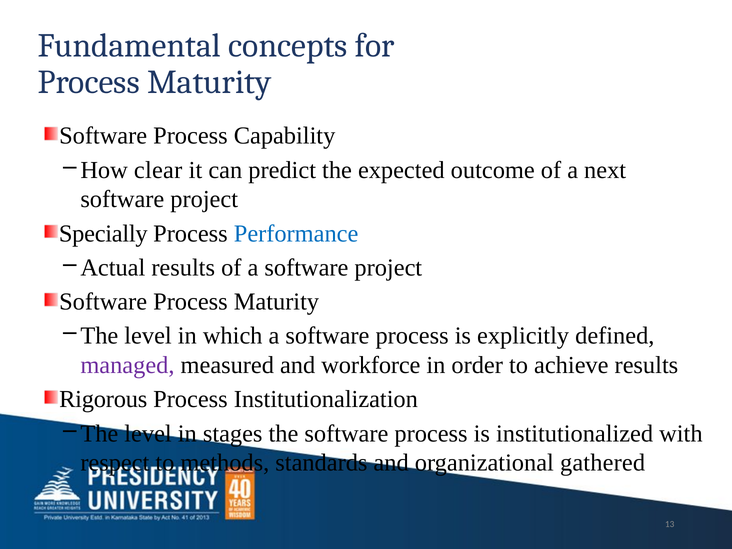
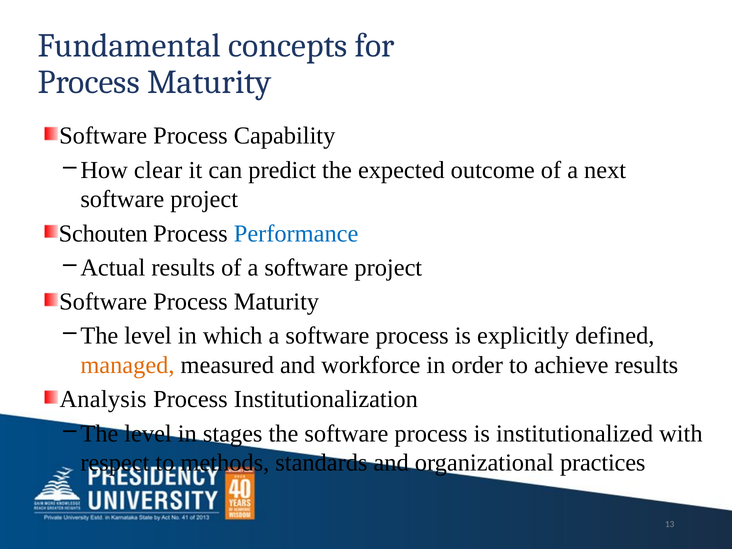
Specially: Specially -> Schouten
managed colour: purple -> orange
Rigorous: Rigorous -> Analysis
gathered: gathered -> practices
